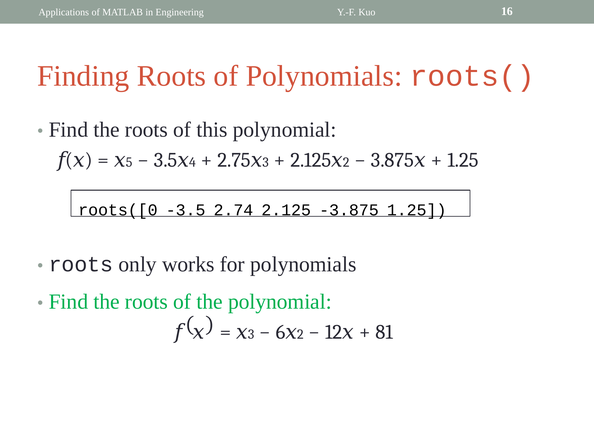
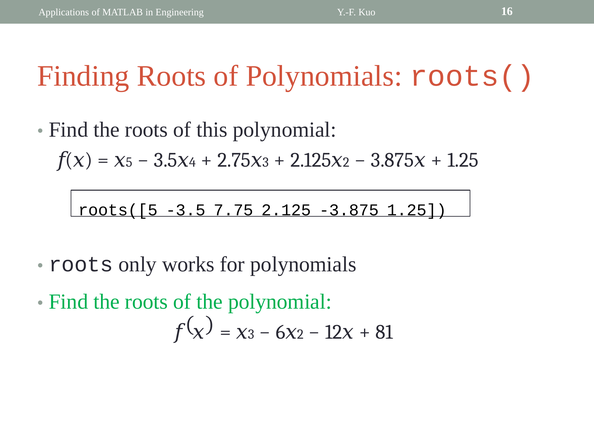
roots([0: roots([0 -> roots([5
2.74: 2.74 -> 7.75
